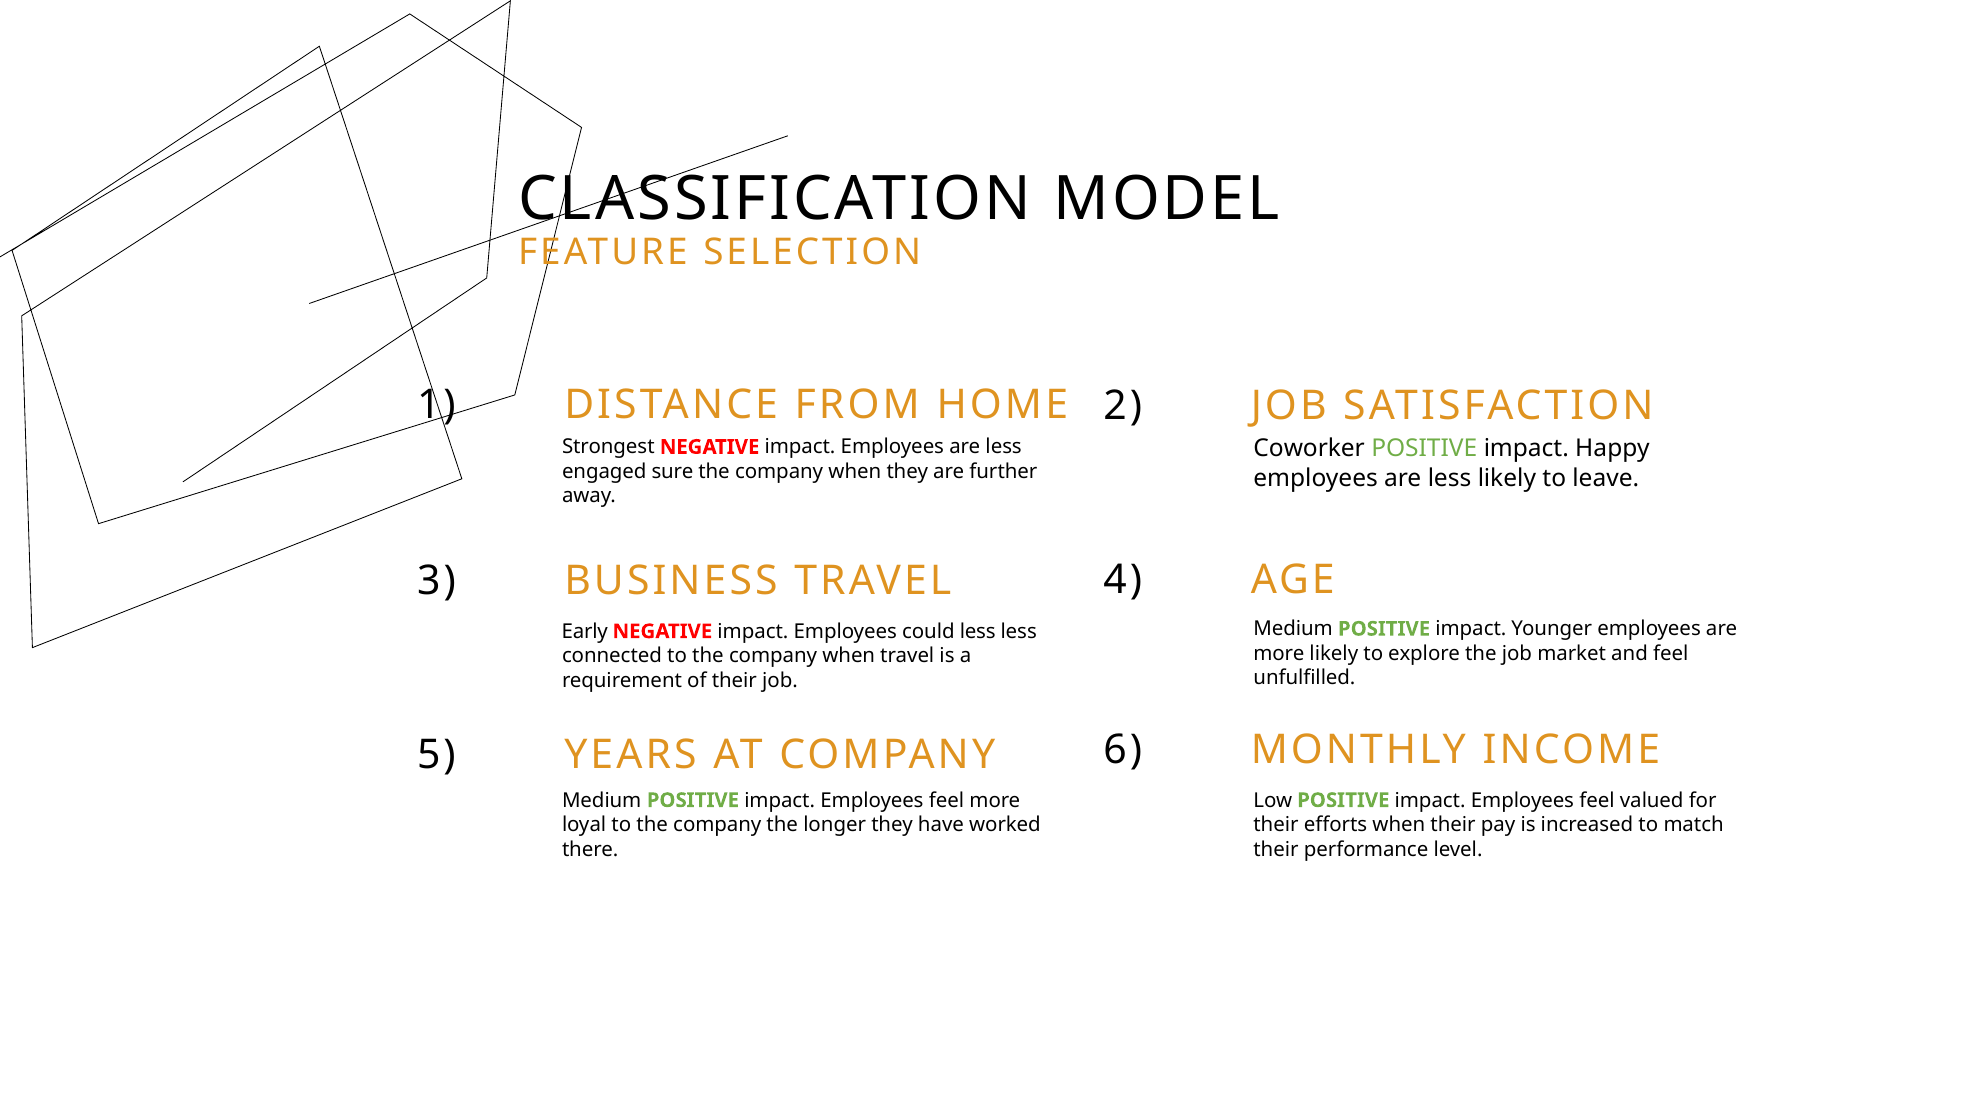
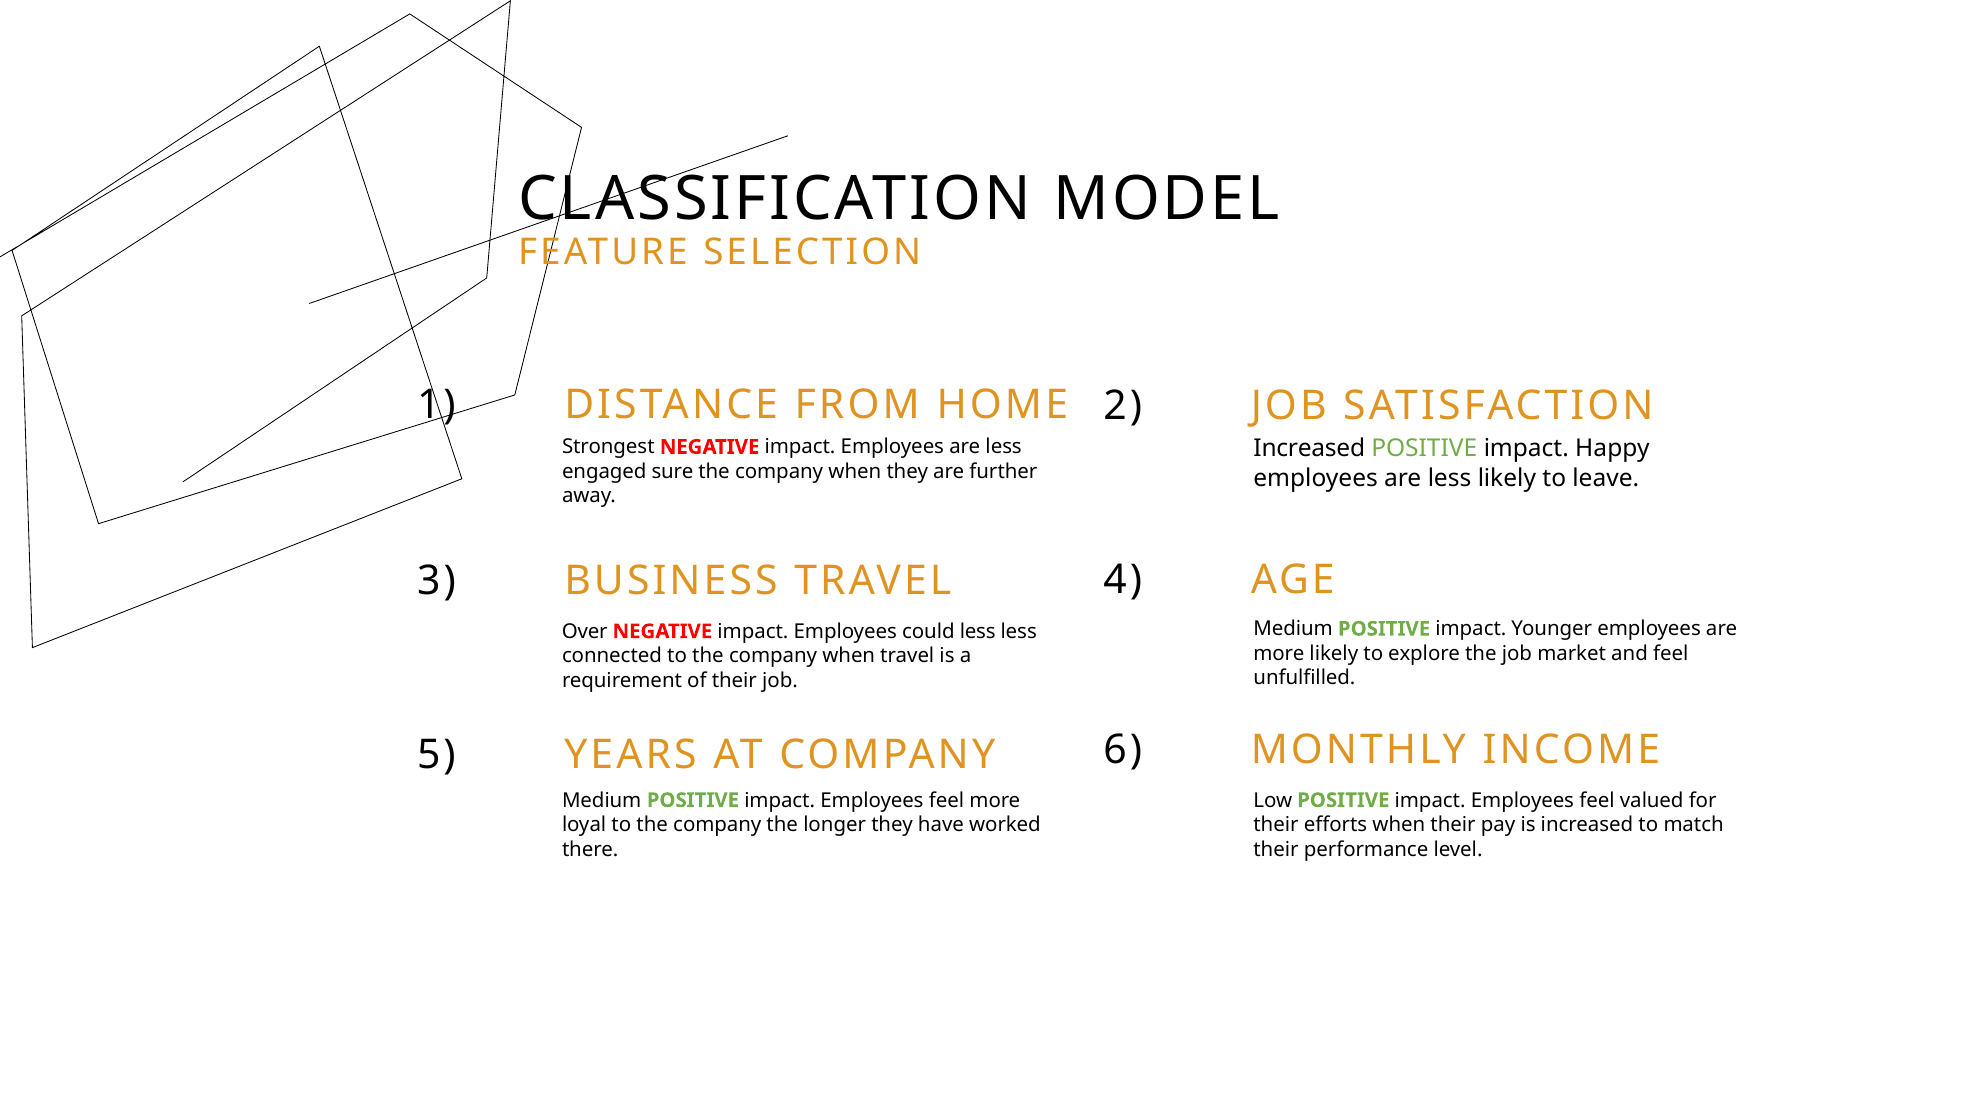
Coworker at (1309, 449): Coworker -> Increased
Early: Early -> Over
